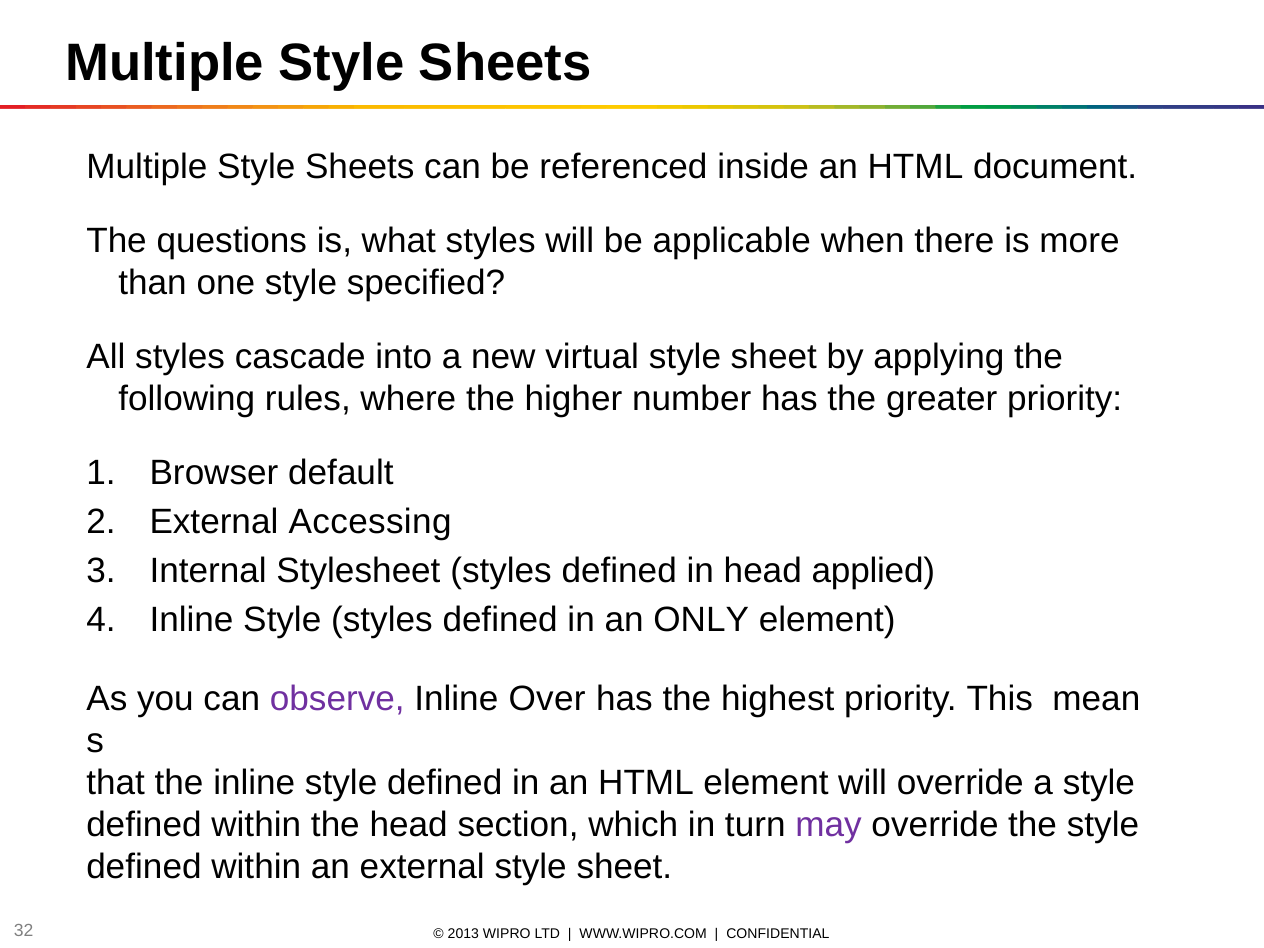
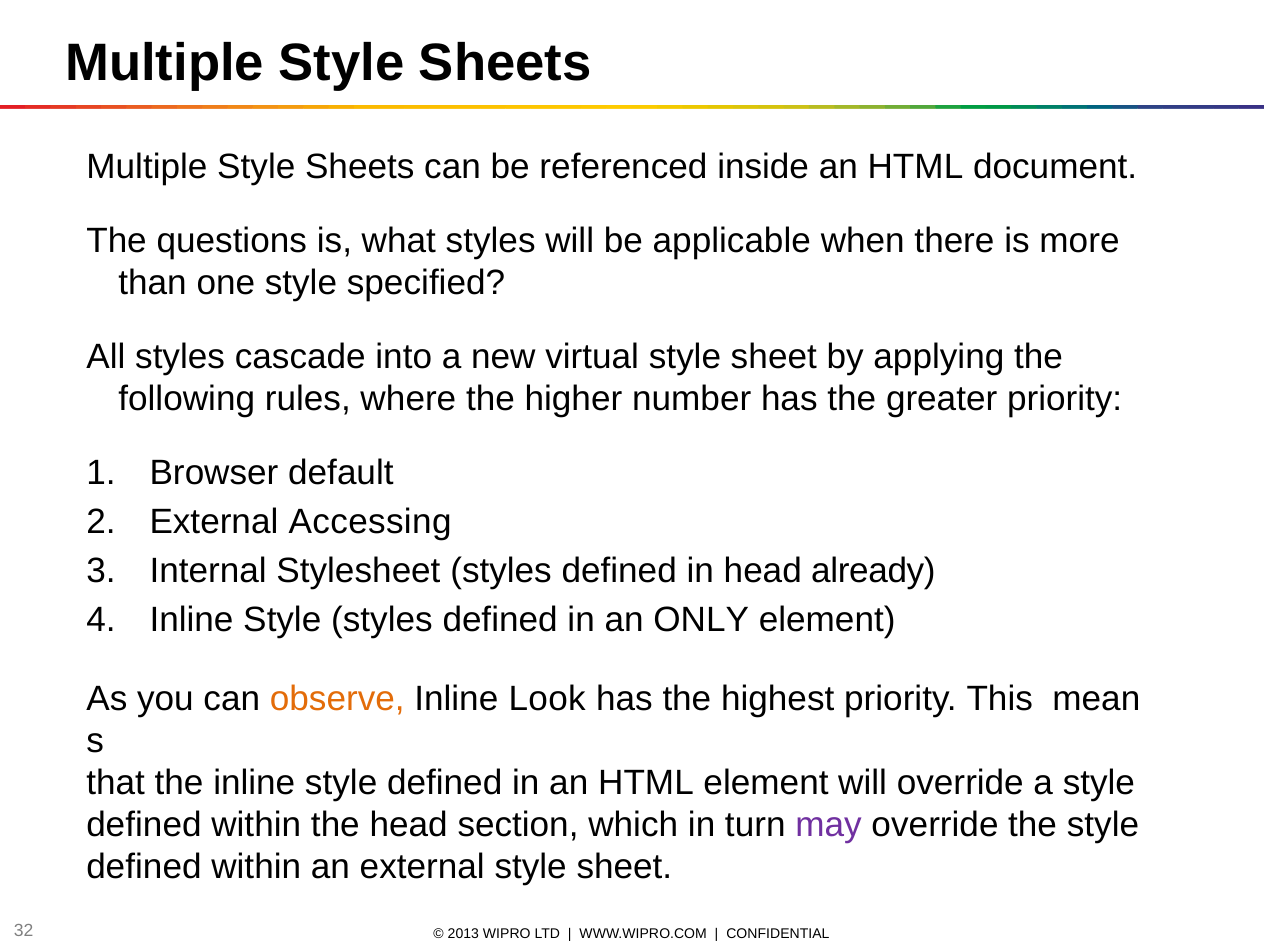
applied: applied -> already
observe colour: purple -> orange
Over: Over -> Look
